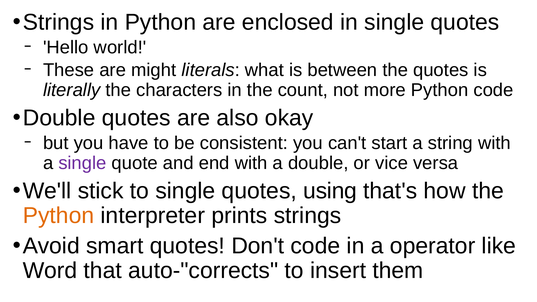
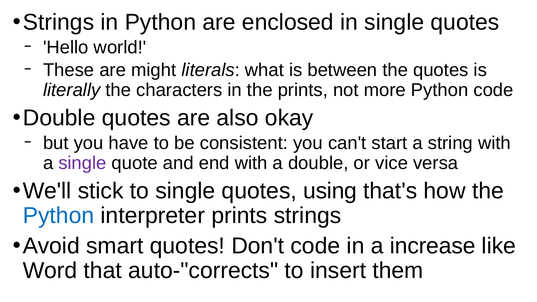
the count: count -> prints
Python at (59, 216) colour: orange -> blue
operator: operator -> increase
